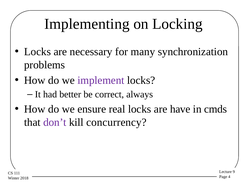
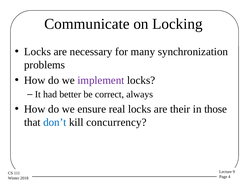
Implementing: Implementing -> Communicate
have: have -> their
cmds: cmds -> those
don’t colour: purple -> blue
